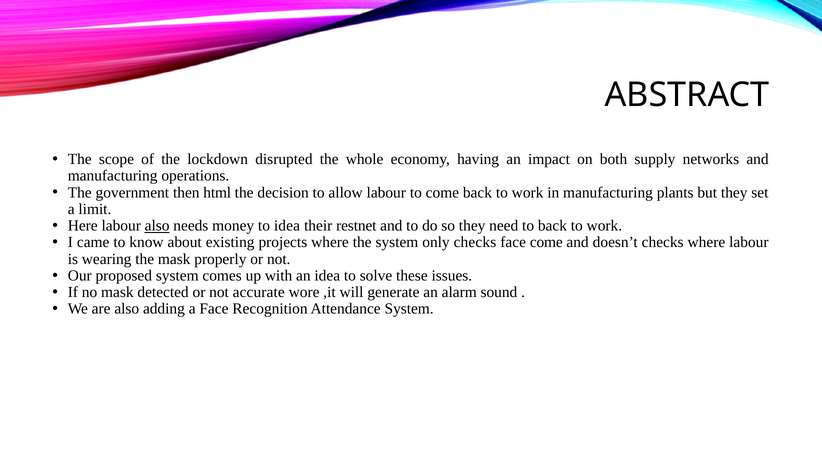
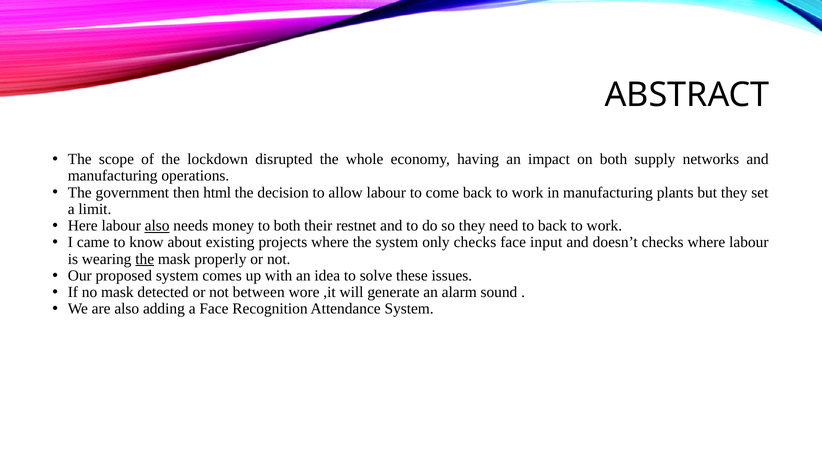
to idea: idea -> both
face come: come -> input
the at (145, 259) underline: none -> present
accurate: accurate -> between
